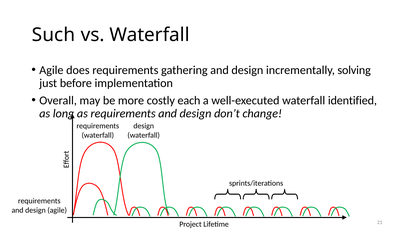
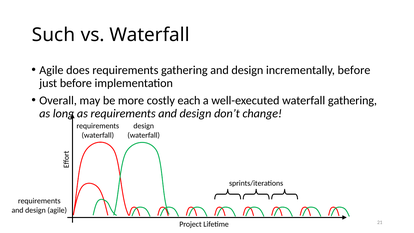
incrementally solving: solving -> before
waterfall identified: identified -> gathering
